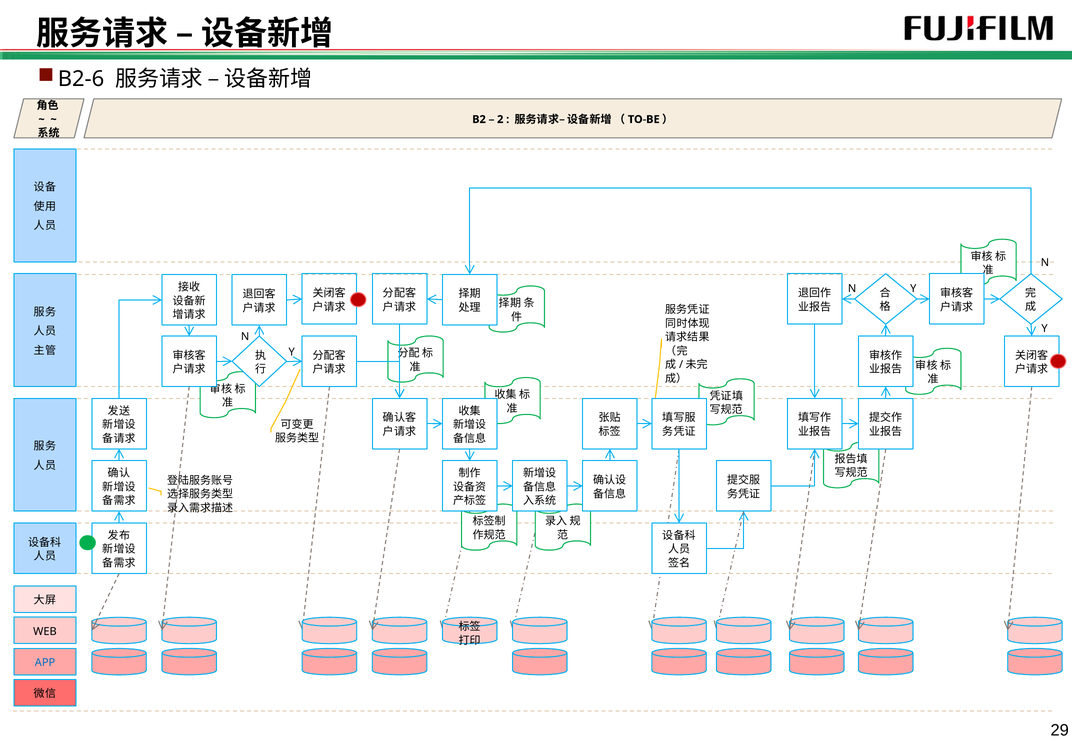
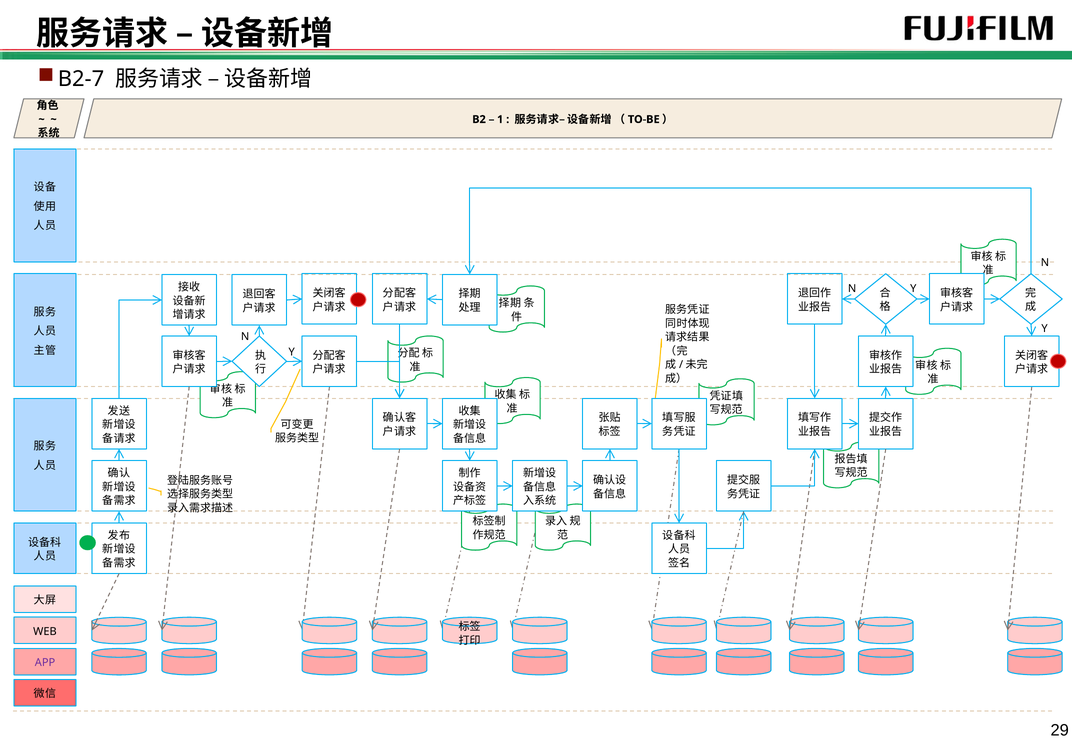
B2-6: B2-6 -> B2-7
2: 2 -> 1
APP colour: blue -> purple
